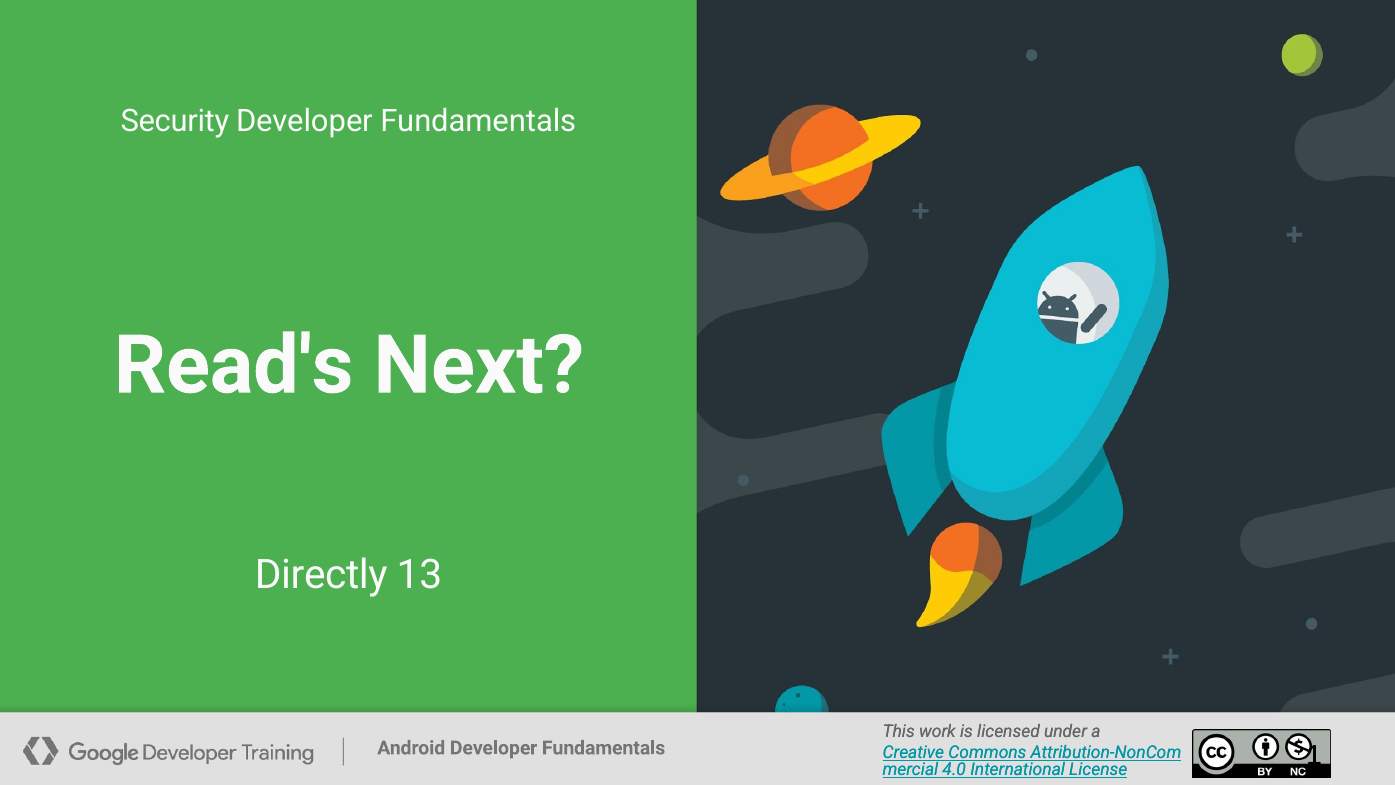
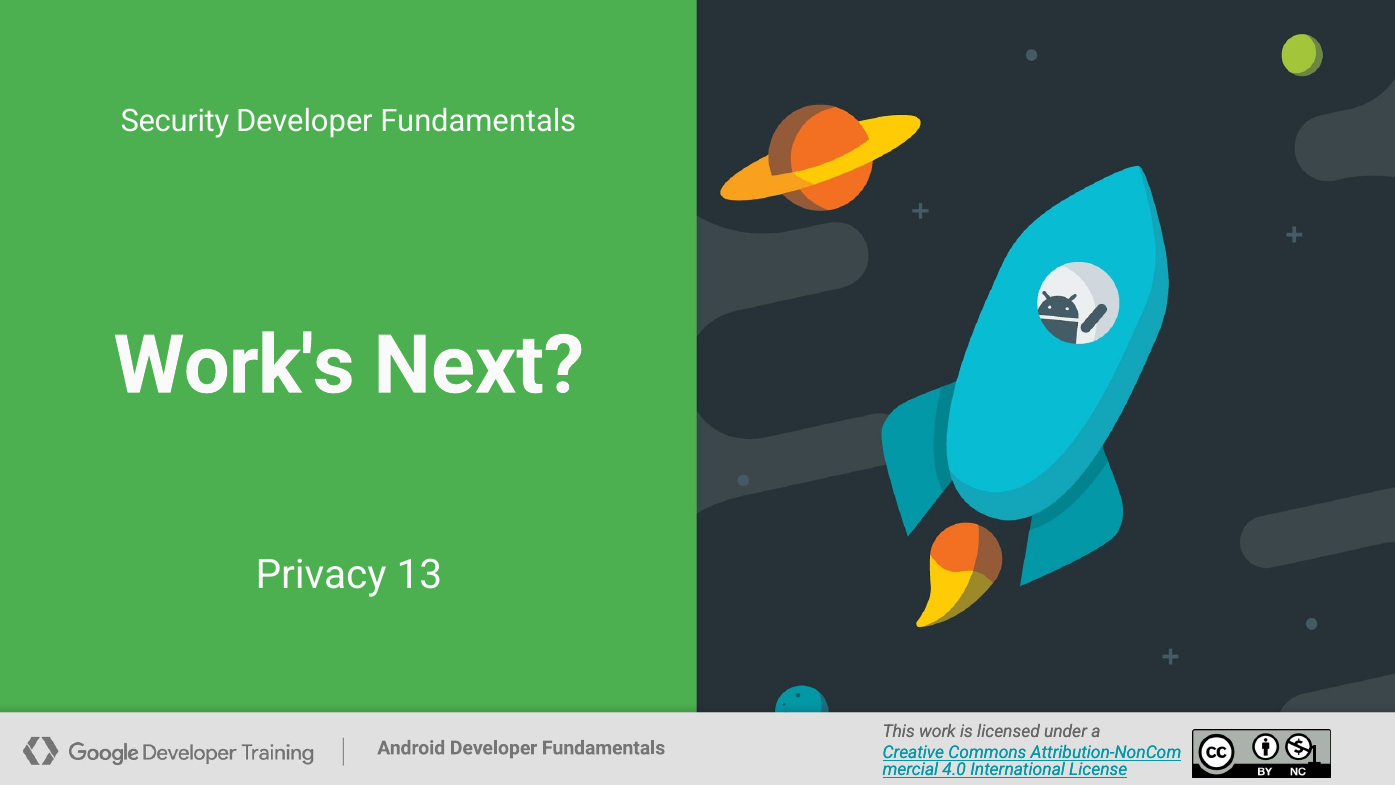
Read's: Read's -> Work's
Directly: Directly -> Privacy
